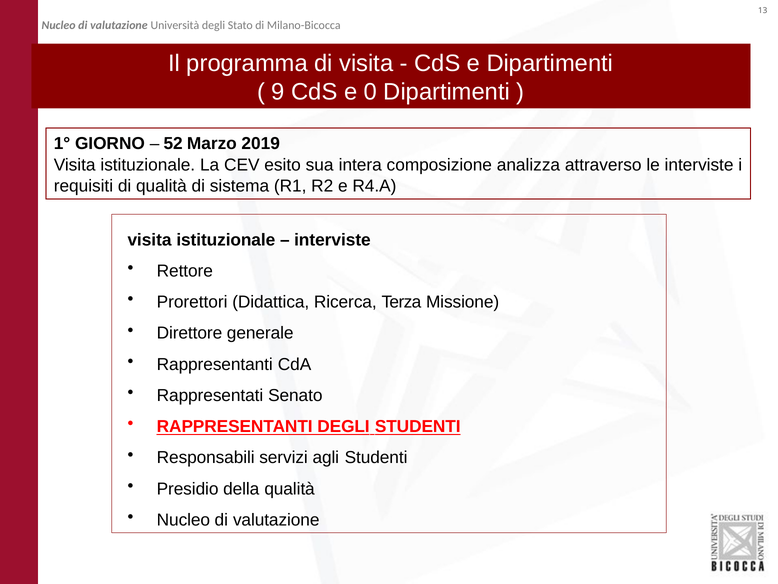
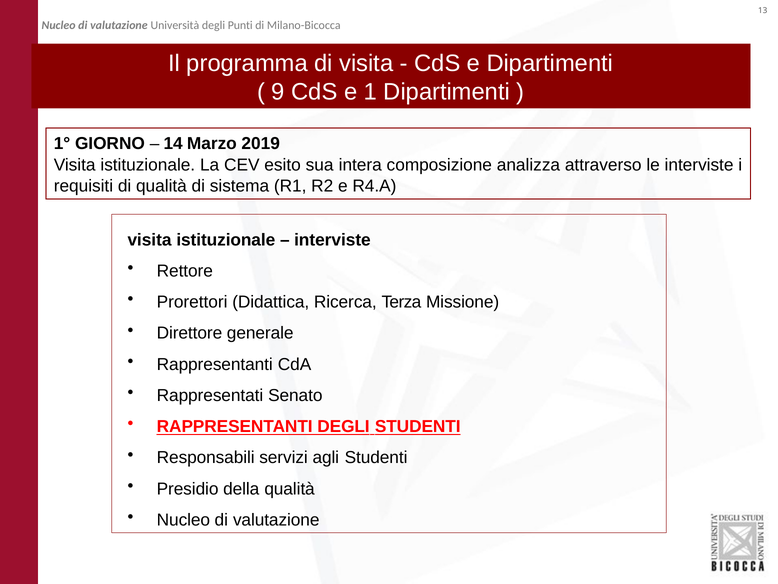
Stato: Stato -> Punti
0: 0 -> 1
52: 52 -> 14
